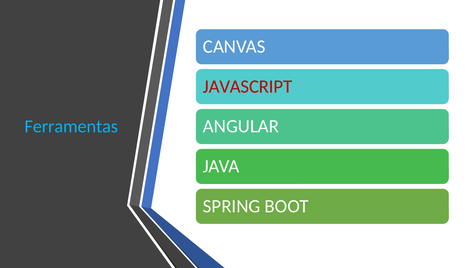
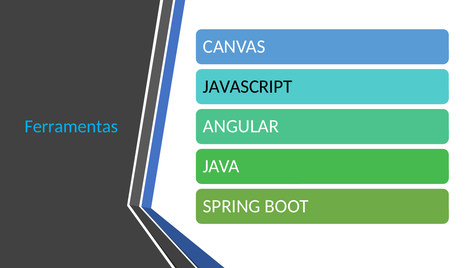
JAVASCRIPT colour: red -> black
